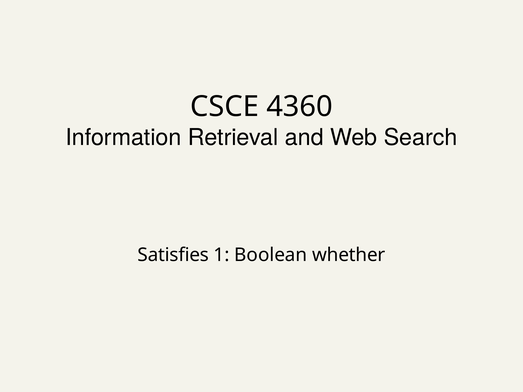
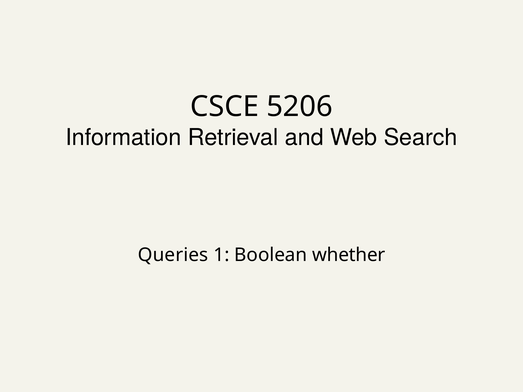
4360: 4360 -> 5206
Satisfies: Satisfies -> Queries
